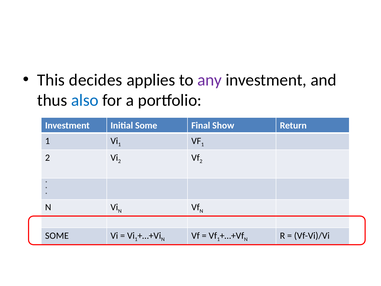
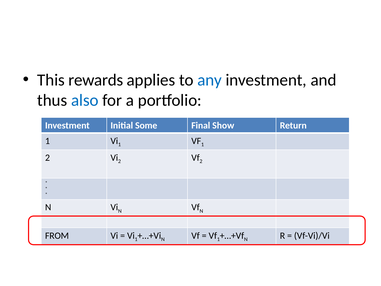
decides: decides -> rewards
any colour: purple -> blue
SOME at (57, 235): SOME -> FROM
